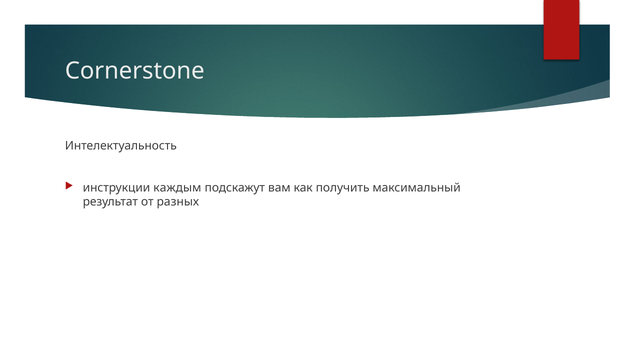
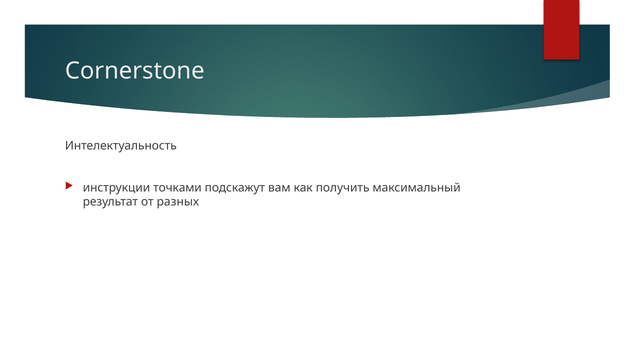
каждым: каждым -> точками
